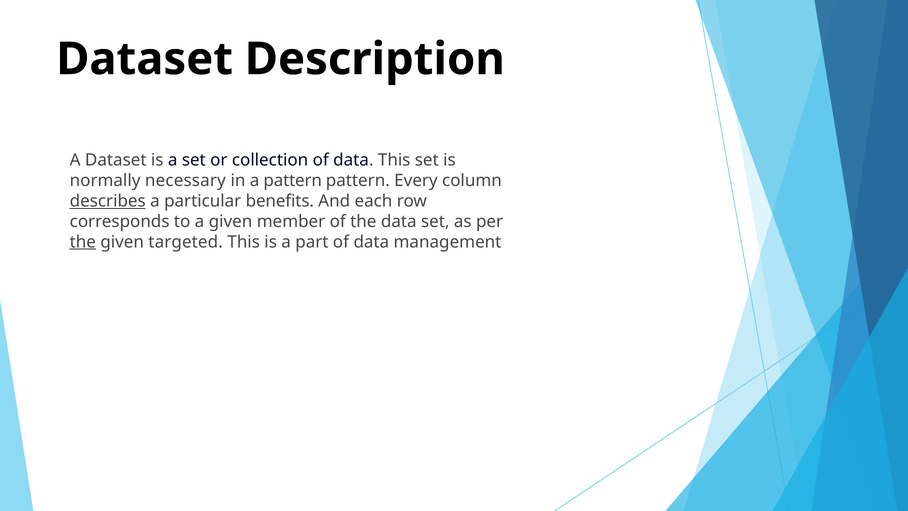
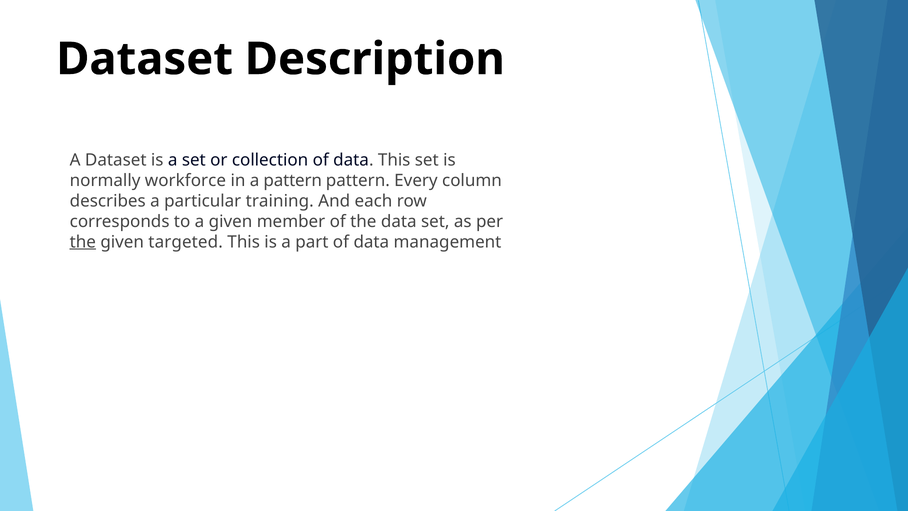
necessary: necessary -> workforce
describes underline: present -> none
benefits: benefits -> training
